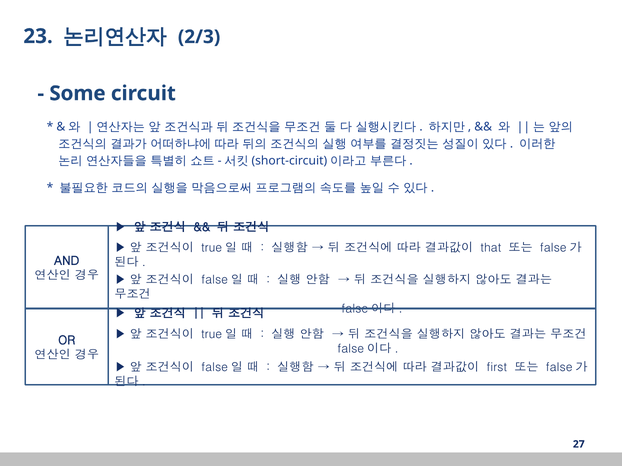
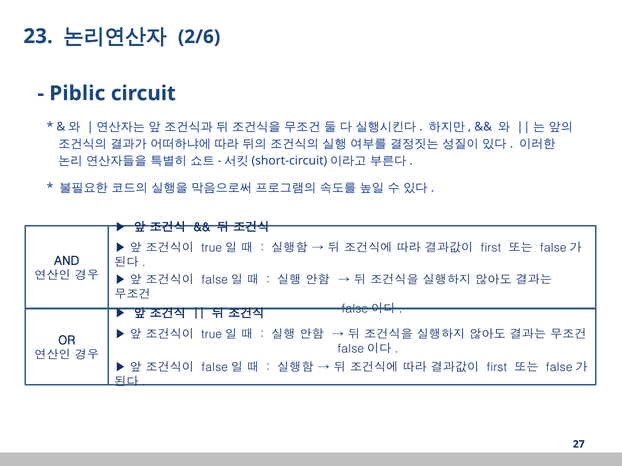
2/3: 2/3 -> 2/6
Some: Some -> Piblic
that at (491, 248): that -> first
